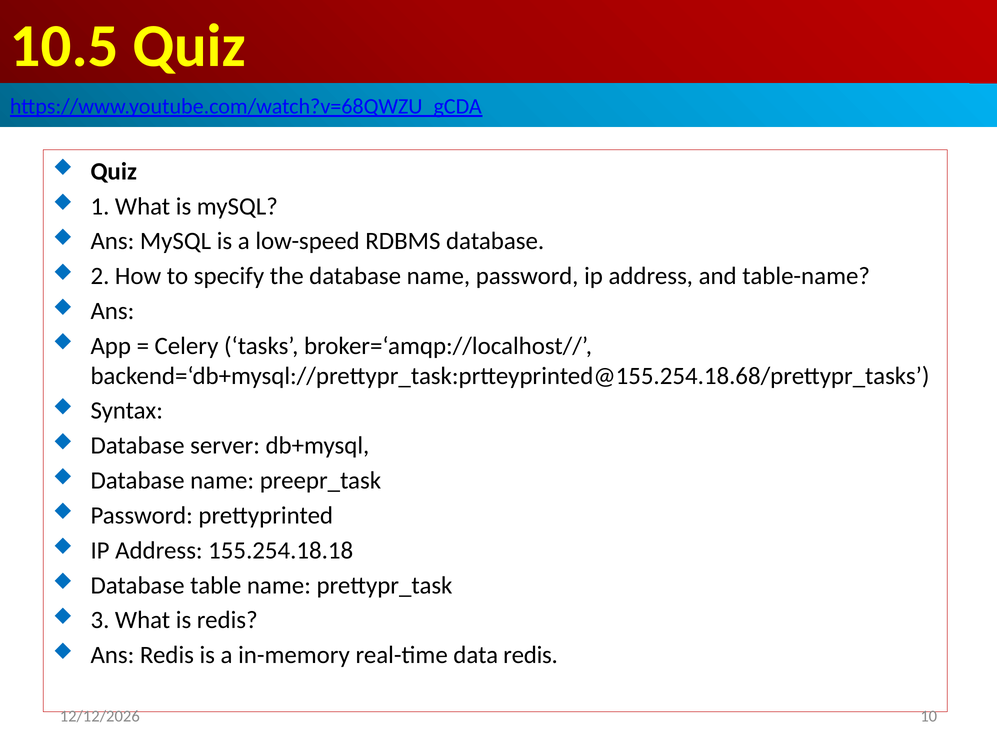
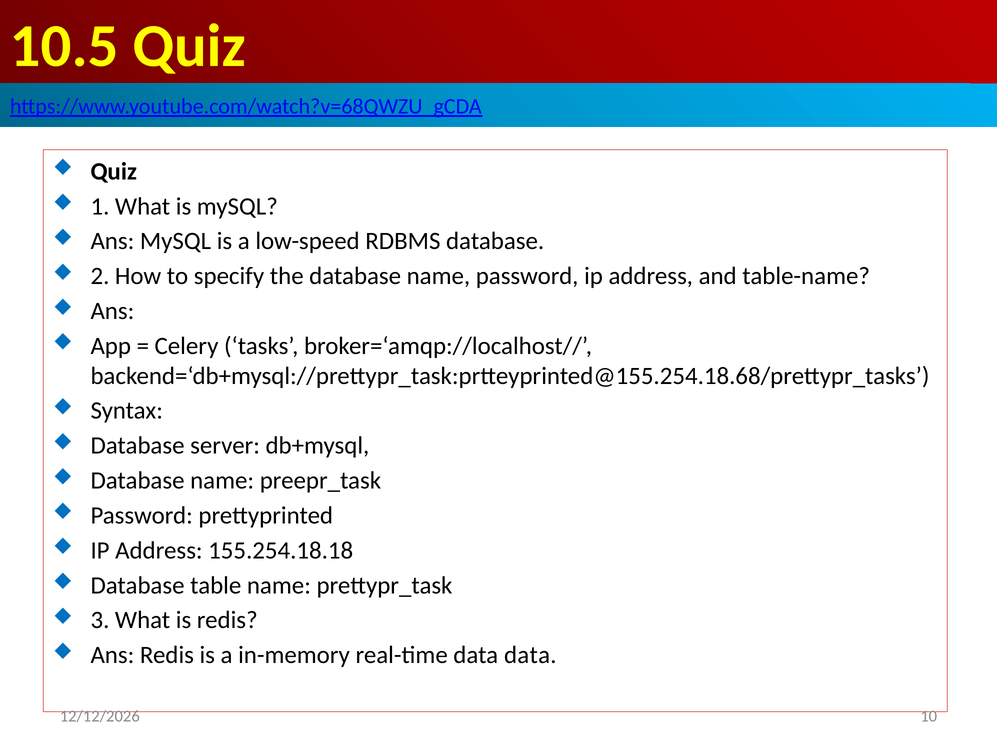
data redis: redis -> data
